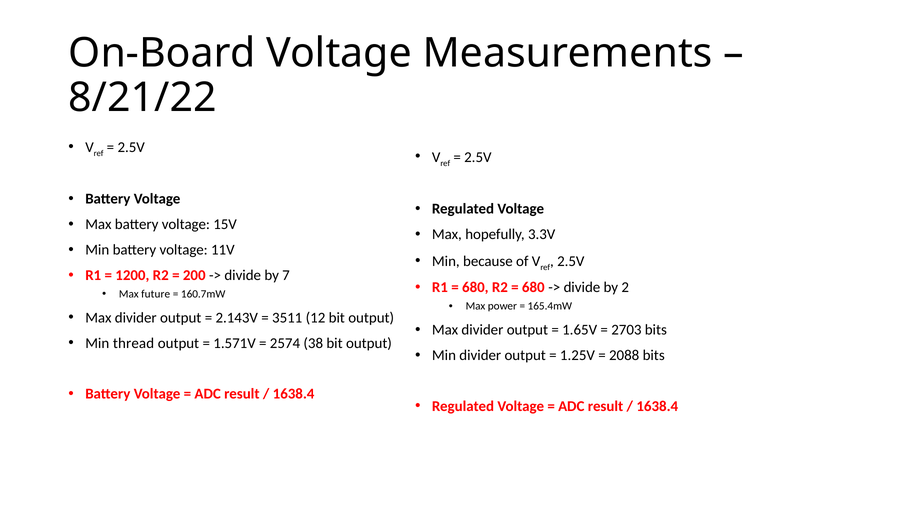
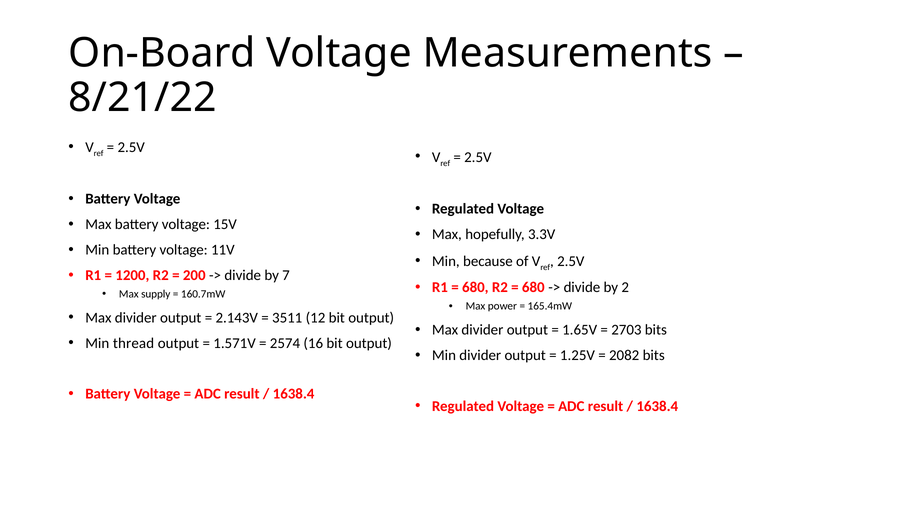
future: future -> supply
38: 38 -> 16
2088: 2088 -> 2082
